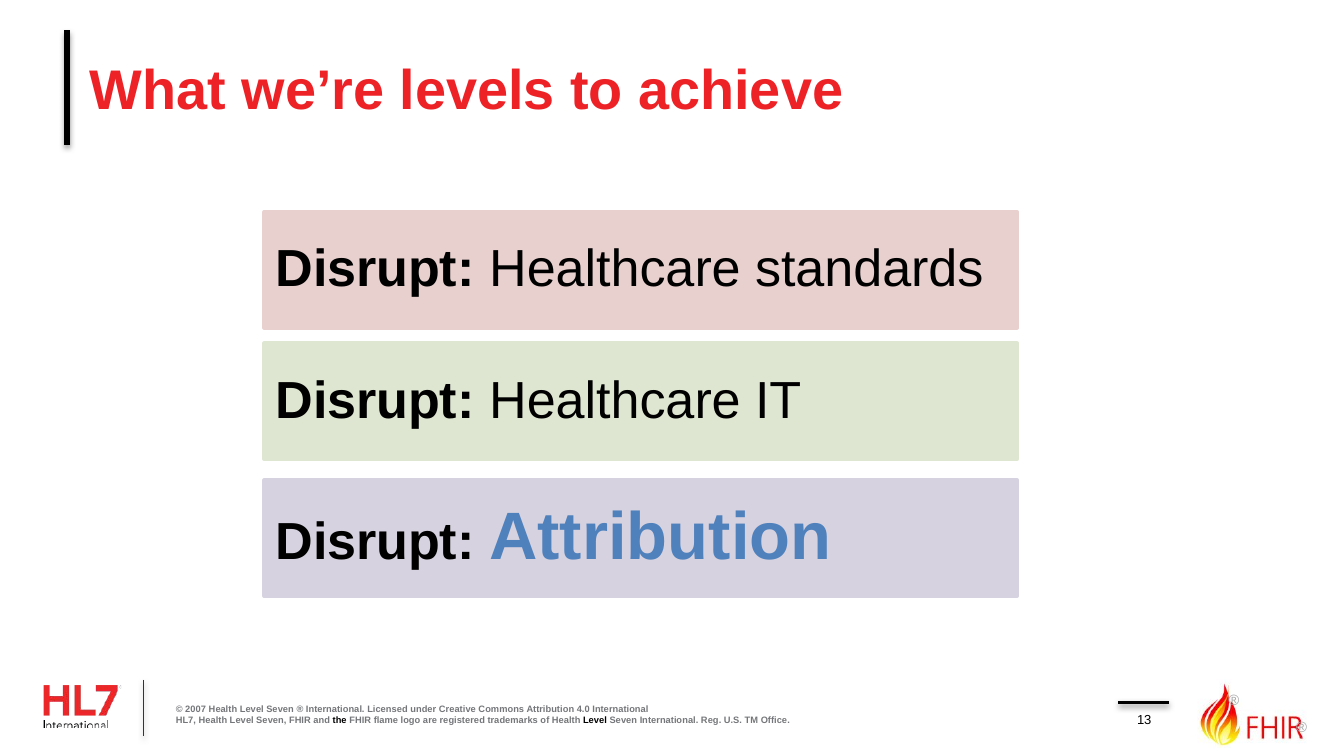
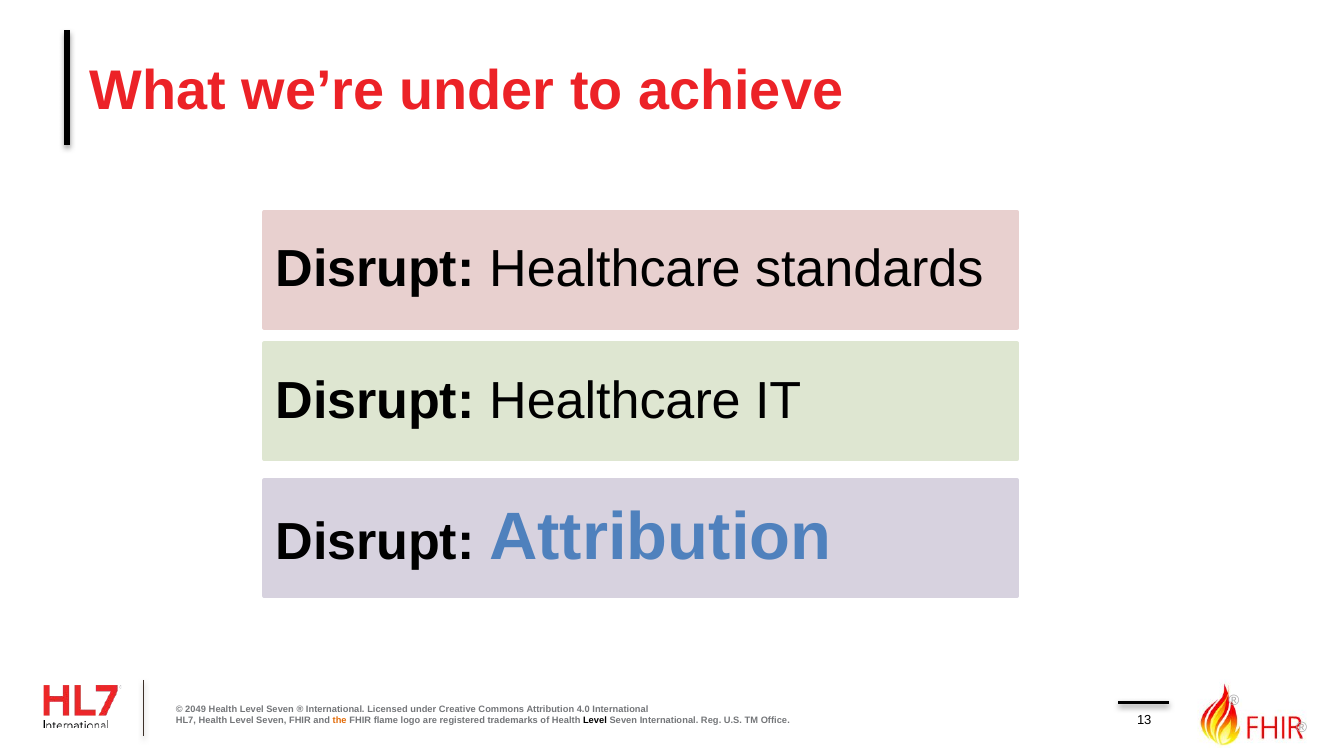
we’re levels: levels -> under
2007: 2007 -> 2049
the colour: black -> orange
